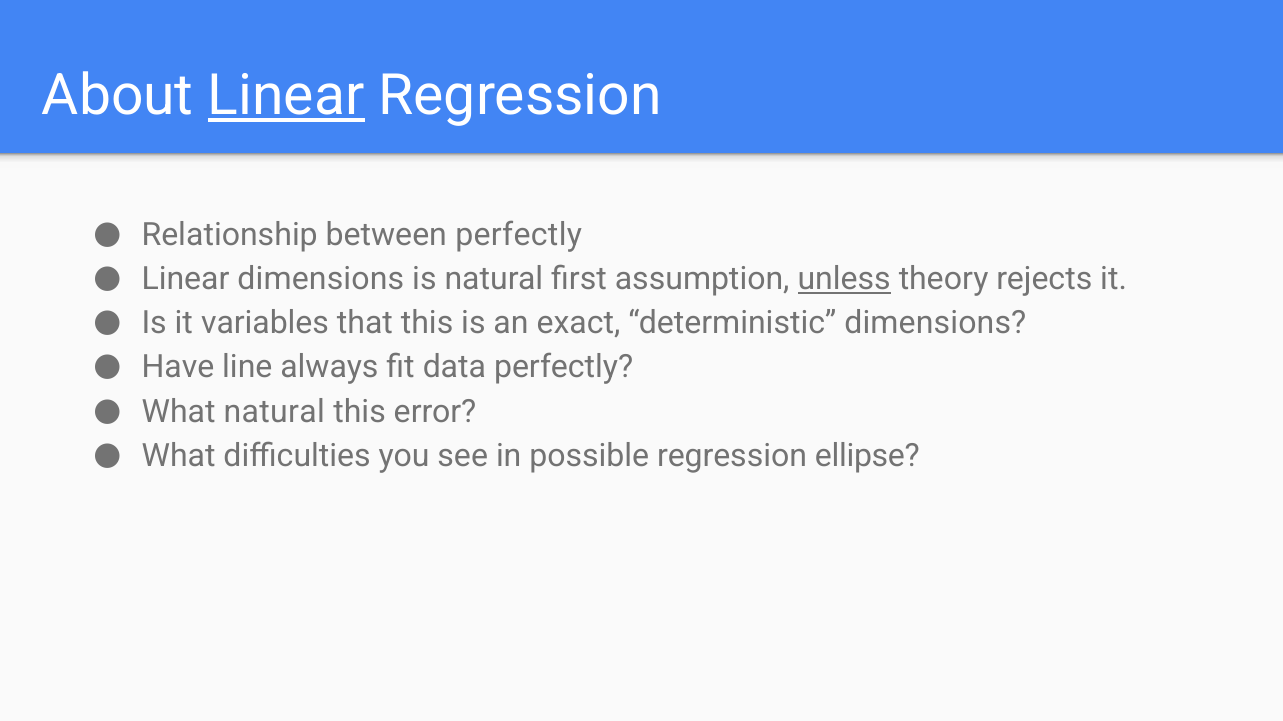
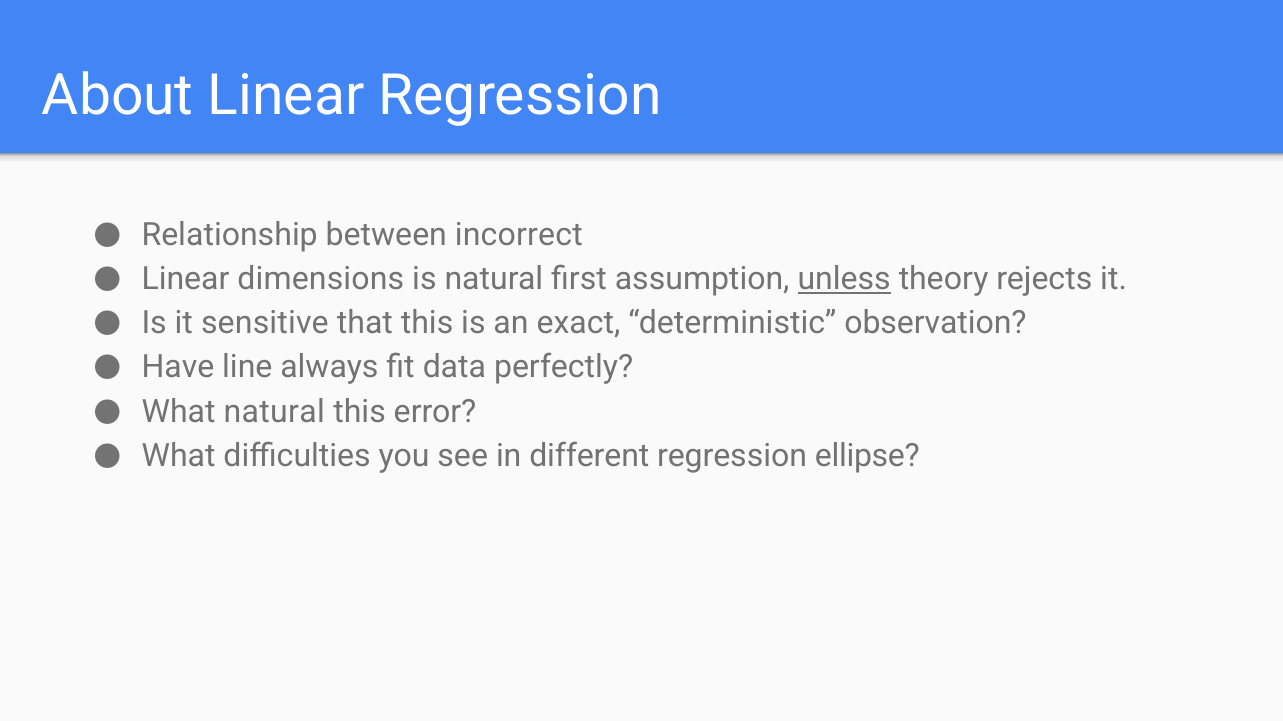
Linear at (286, 95) underline: present -> none
between perfectly: perfectly -> incorrect
variables: variables -> sensitive
deterministic dimensions: dimensions -> observation
possible: possible -> different
